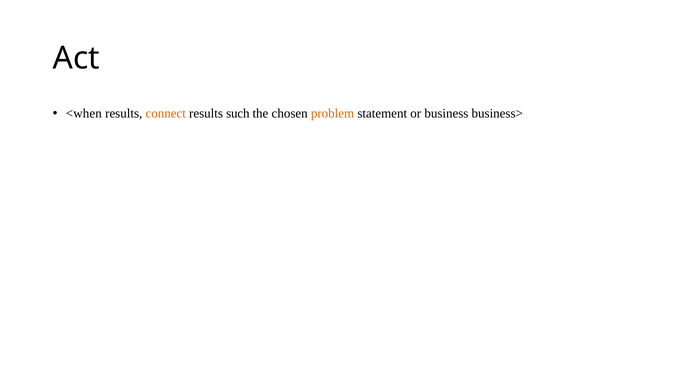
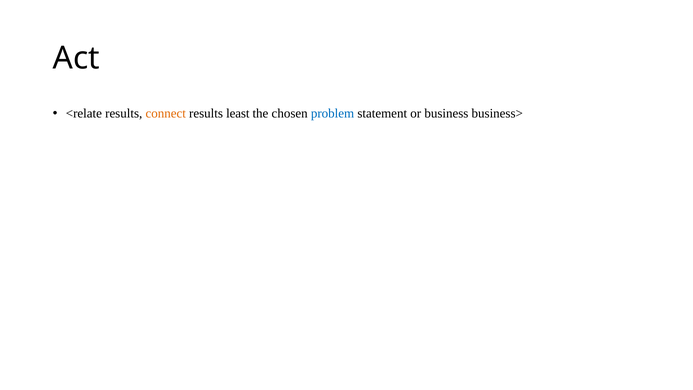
<when: <when -> <relate
such: such -> least
problem colour: orange -> blue
